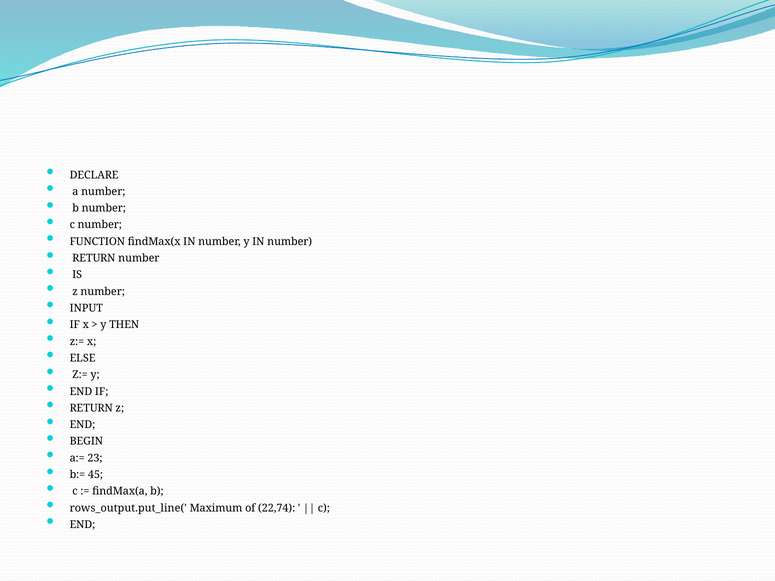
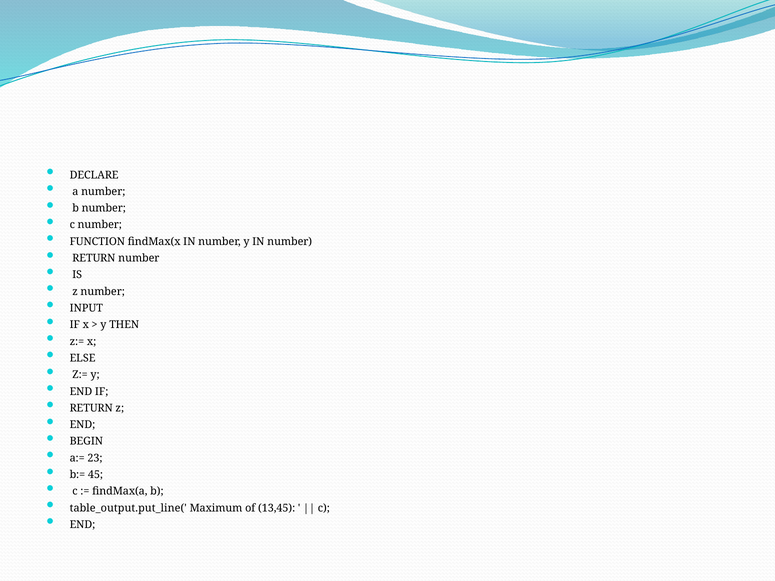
rows_output.put_line(: rows_output.put_line( -> table_output.put_line(
22,74: 22,74 -> 13,45
